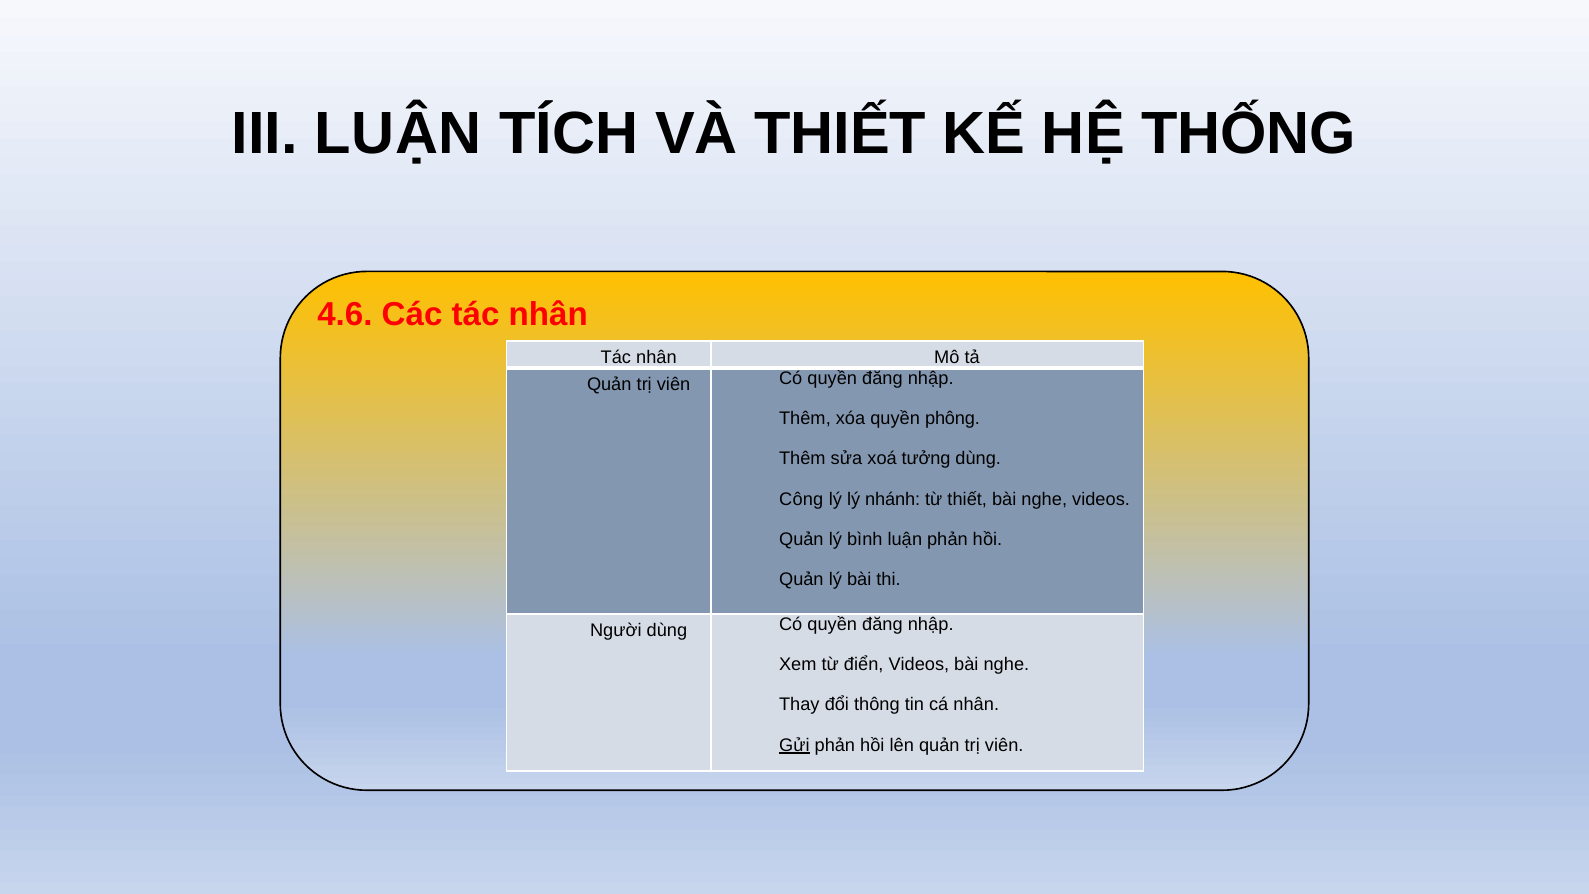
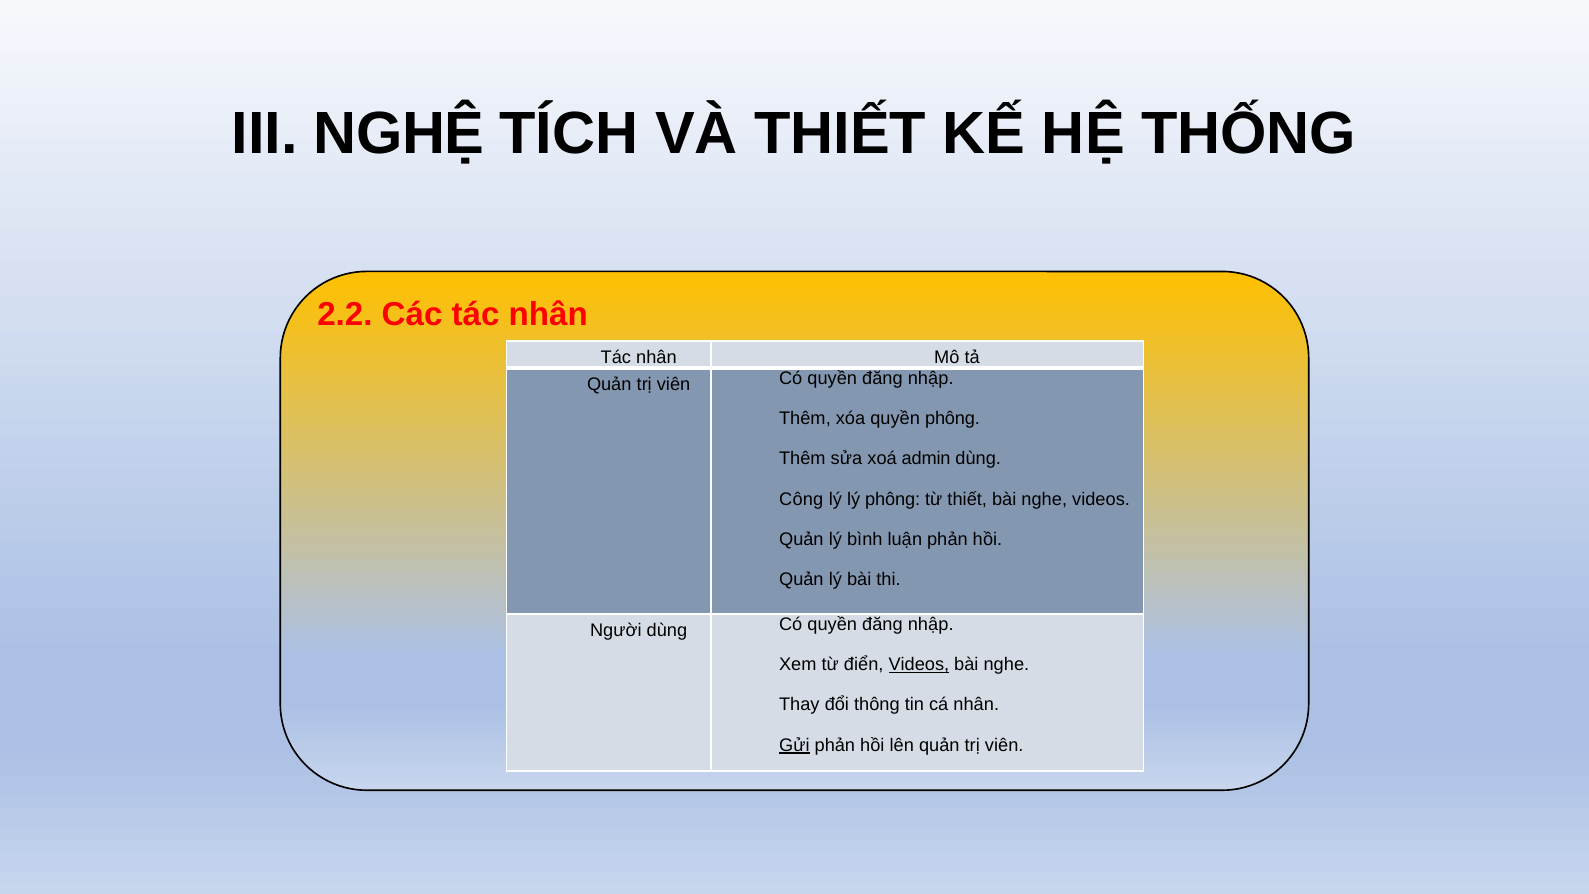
III LUẬN: LUẬN -> NGHỆ
4.6: 4.6 -> 2.2
tưởng: tưởng -> admin
lý nhánh: nhánh -> phông
Videos at (919, 665) underline: none -> present
